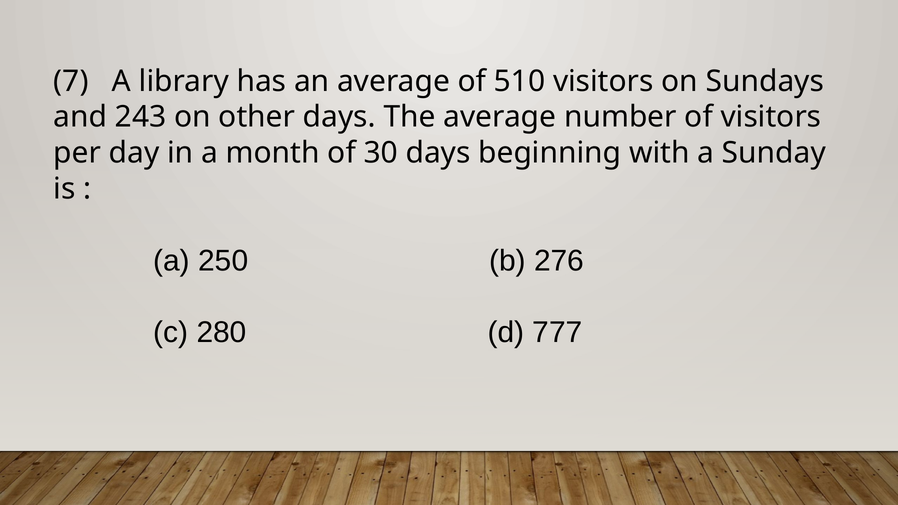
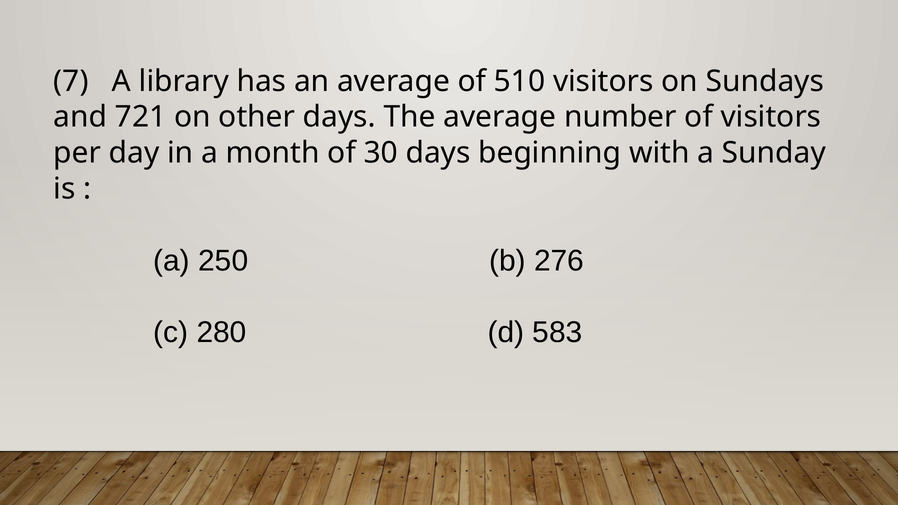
243: 243 -> 721
777: 777 -> 583
